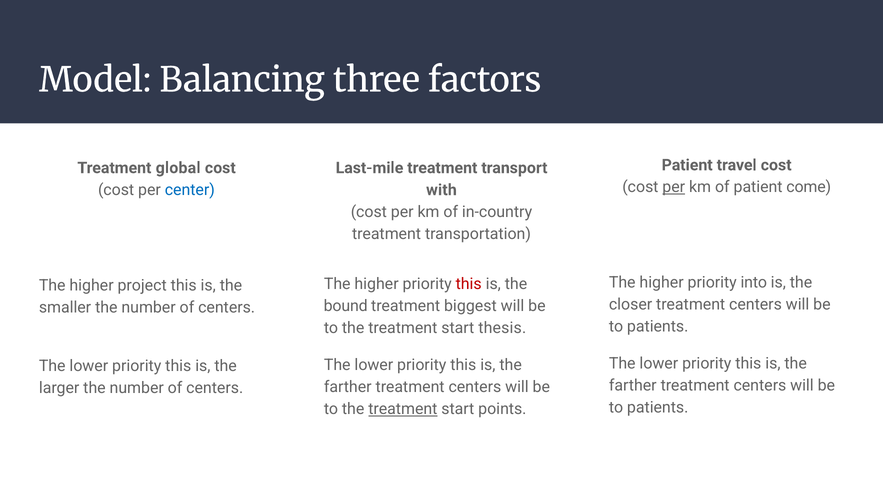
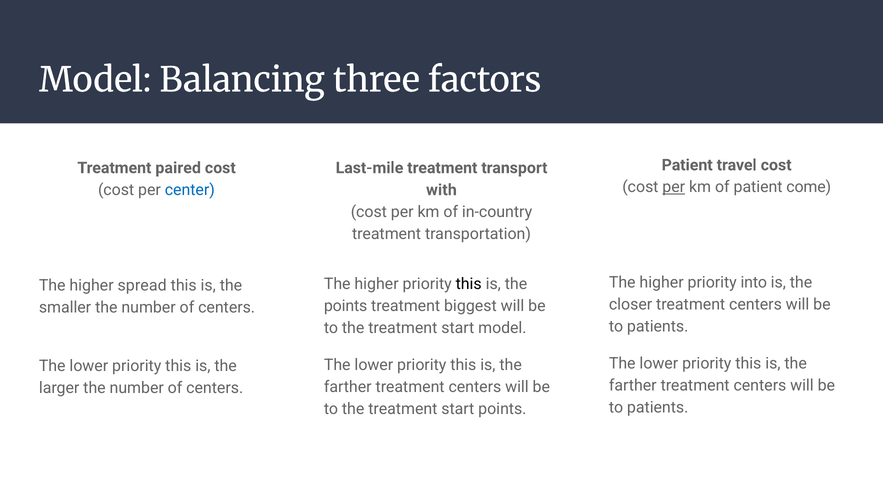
global: global -> paired
this at (469, 284) colour: red -> black
project: project -> spread
bound at (346, 306): bound -> points
start thesis: thesis -> model
treatment at (403, 409) underline: present -> none
